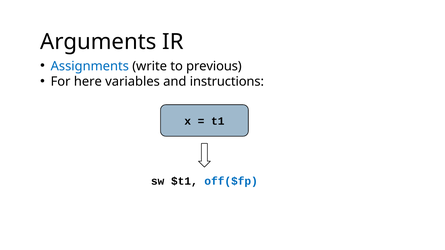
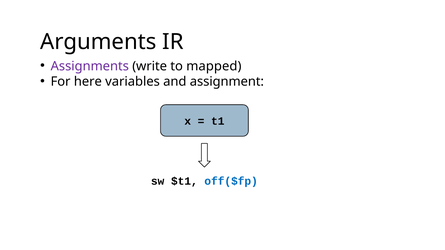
Assignments colour: blue -> purple
previous: previous -> mapped
instructions: instructions -> assignment
